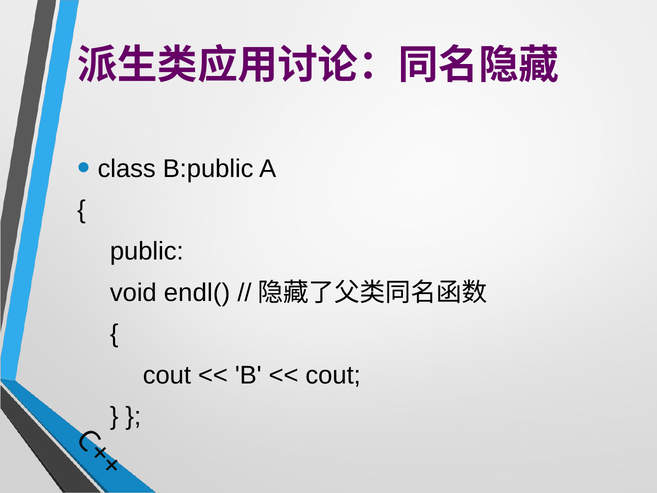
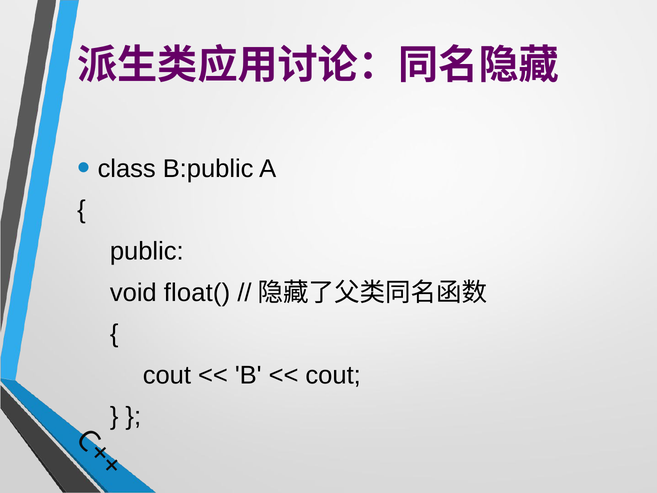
endl(: endl( -> float(
